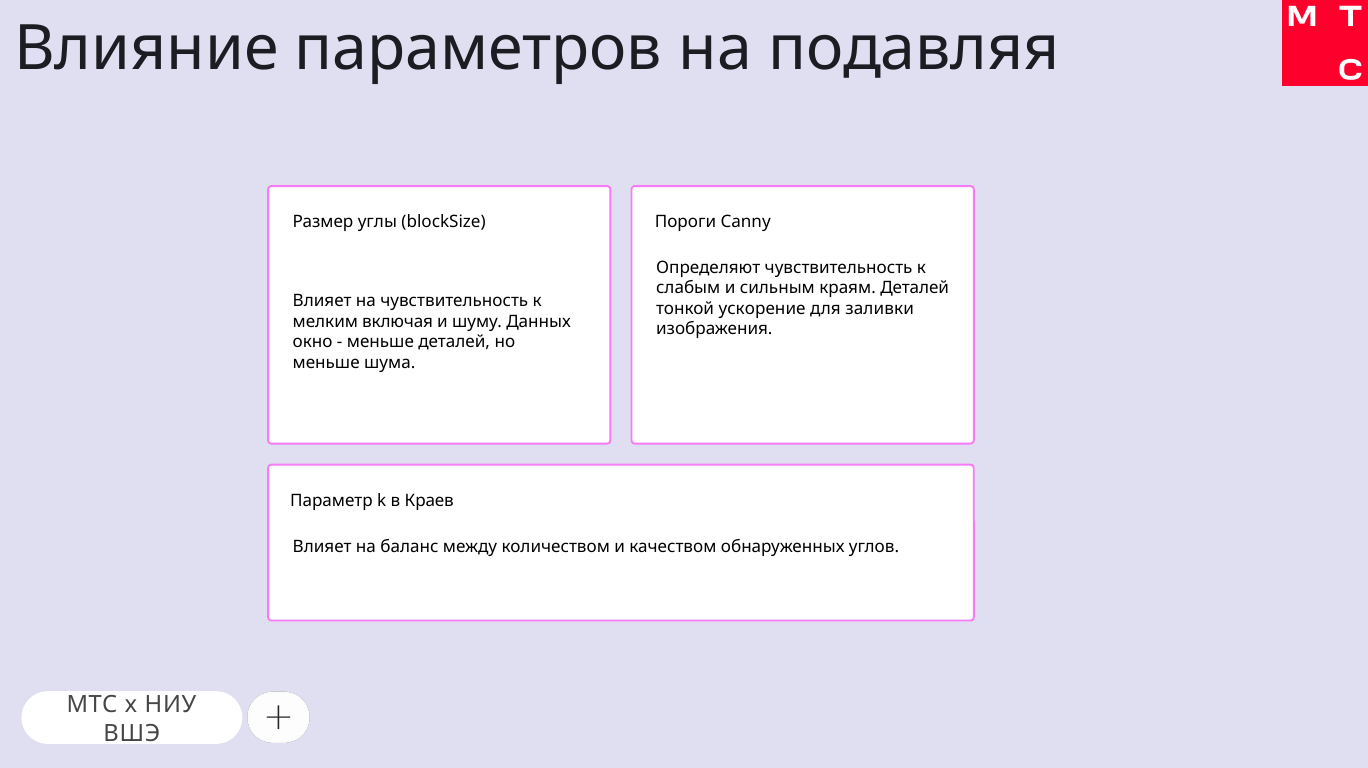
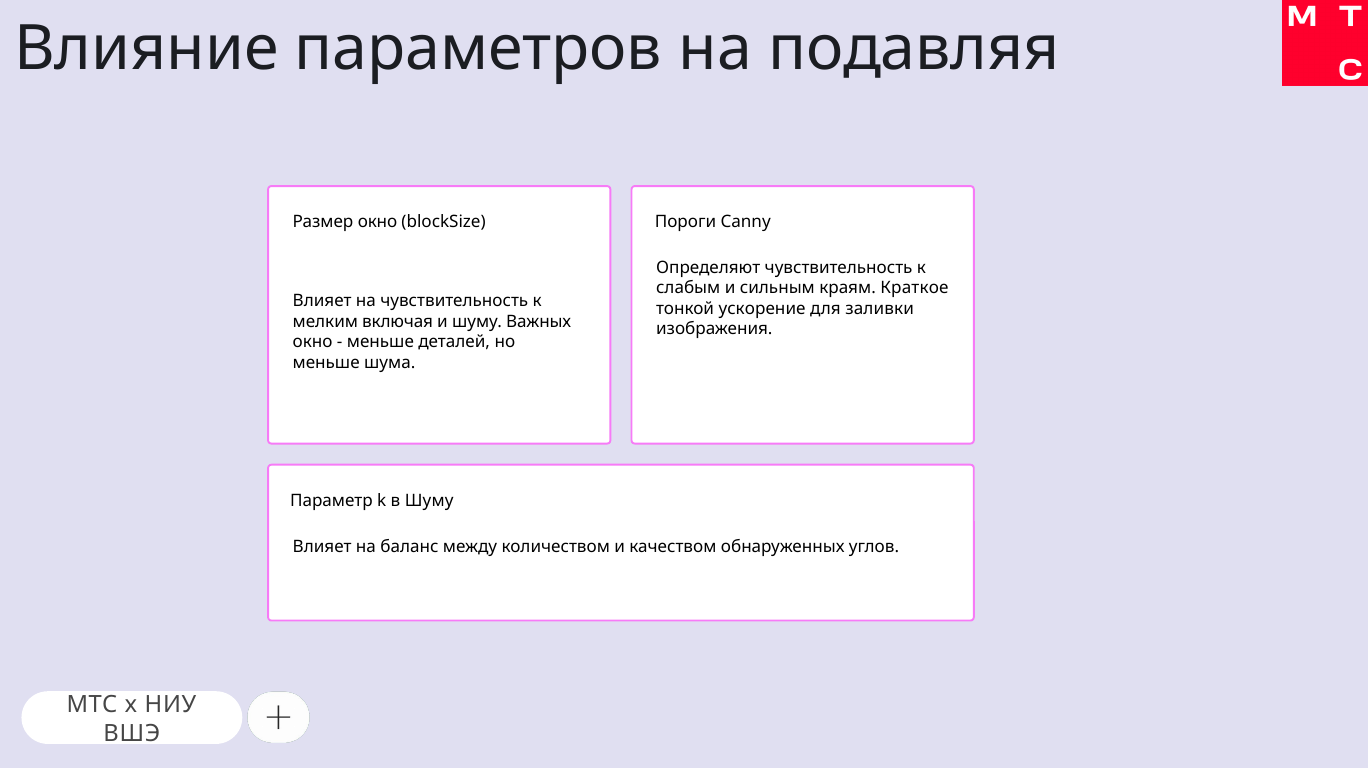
Размер углы: углы -> окно
краям Деталей: Деталей -> Краткое
Данных: Данных -> Важных
в Краев: Краев -> Шуму
